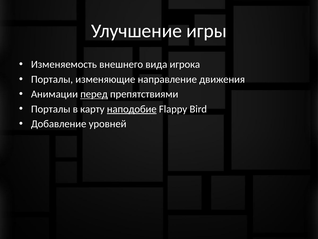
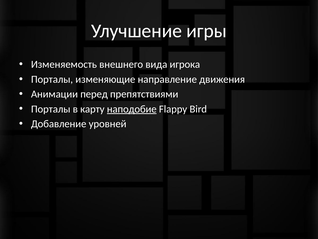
перед underline: present -> none
